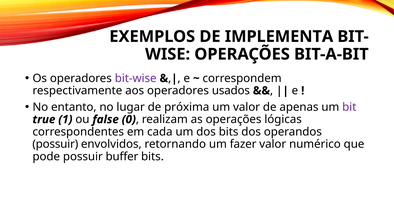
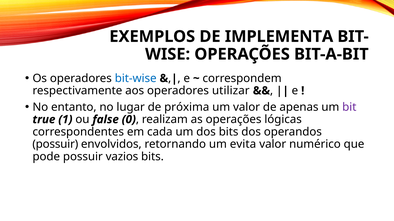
bit-wise colour: purple -> blue
usados: usados -> utilizar
fazer: fazer -> evita
buffer: buffer -> vazios
